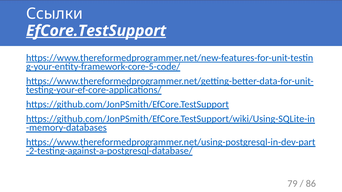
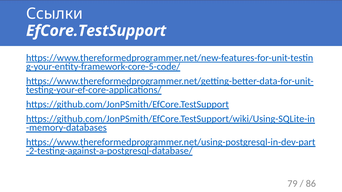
EfCore.TestSupport underline: present -> none
